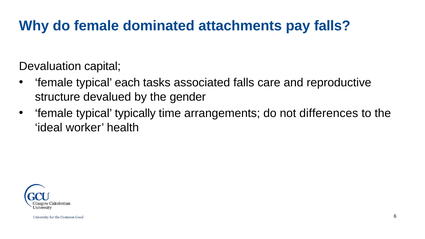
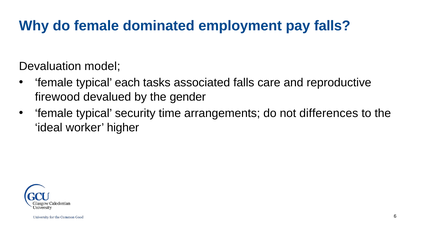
attachments: attachments -> employment
capital: capital -> model
structure: structure -> firewood
typically: typically -> security
health: health -> higher
